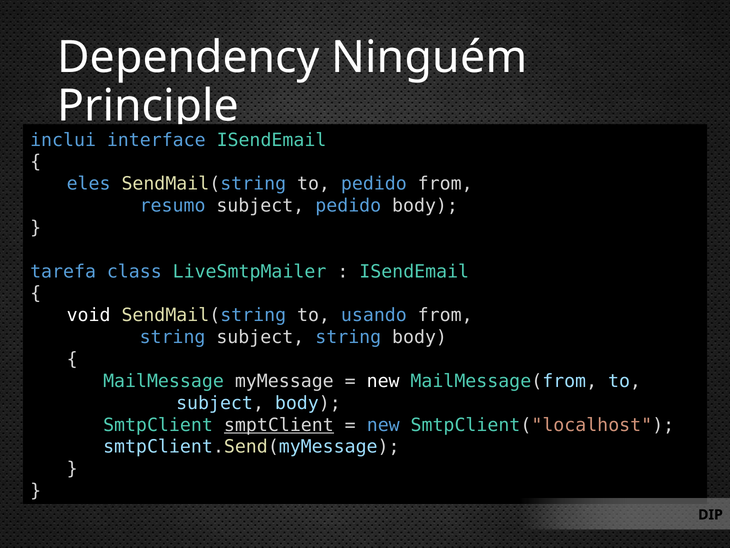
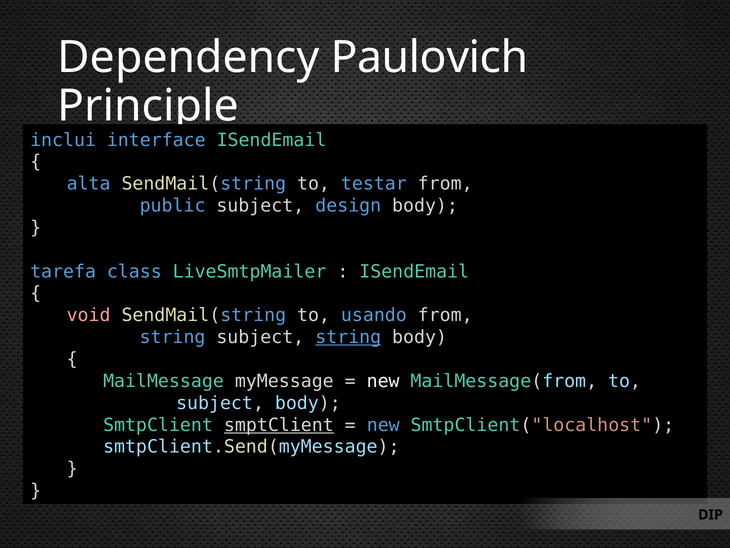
Ninguém: Ninguém -> Paulovich
eles: eles -> alta
to pedido: pedido -> testar
resumo: resumo -> public
subject pedido: pedido -> design
void colour: white -> pink
string at (348, 337) underline: none -> present
